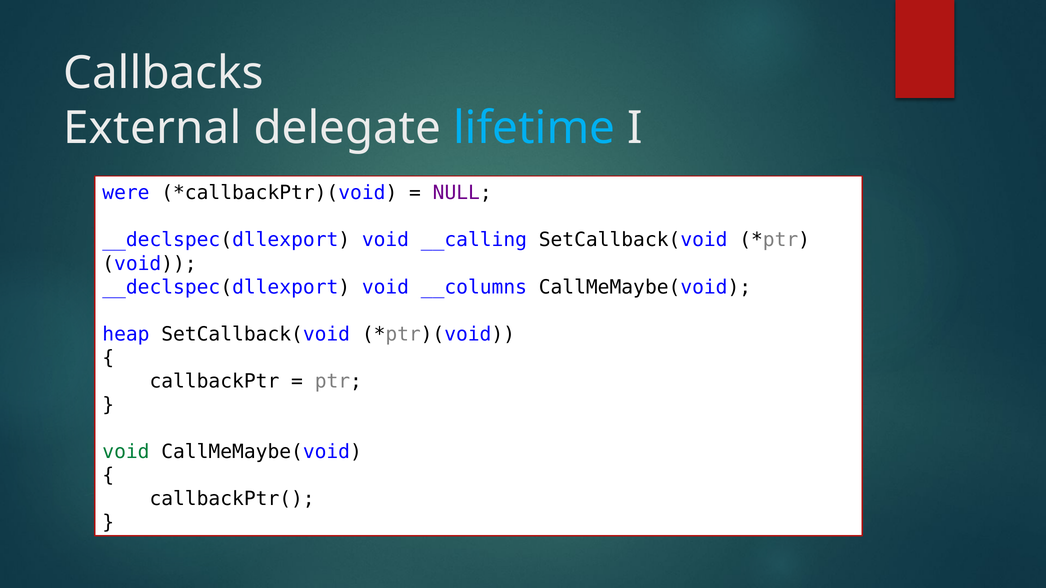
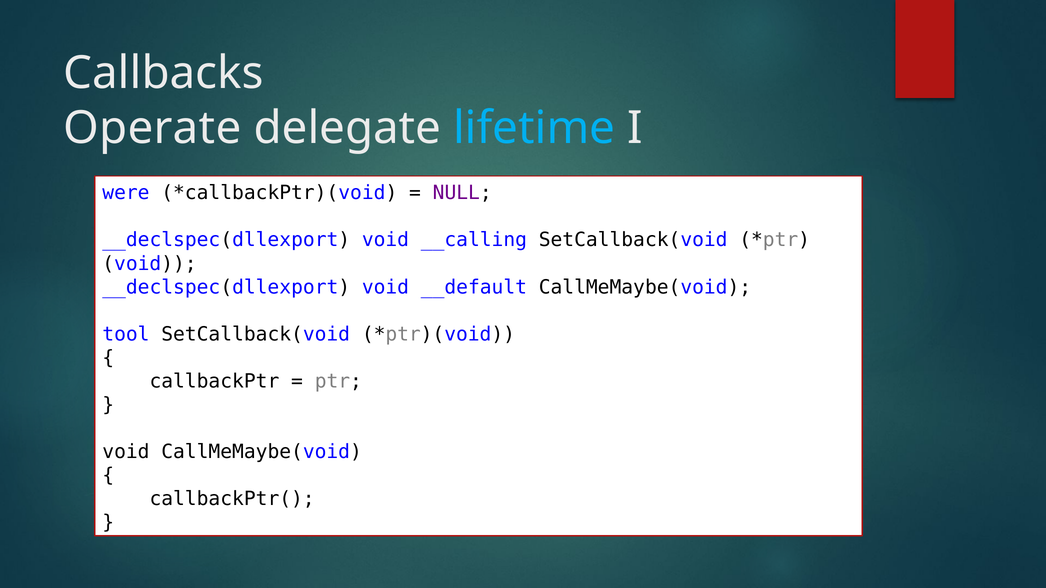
External: External -> Operate
__columns: __columns -> __default
heap: heap -> tool
void at (126, 452) colour: green -> black
